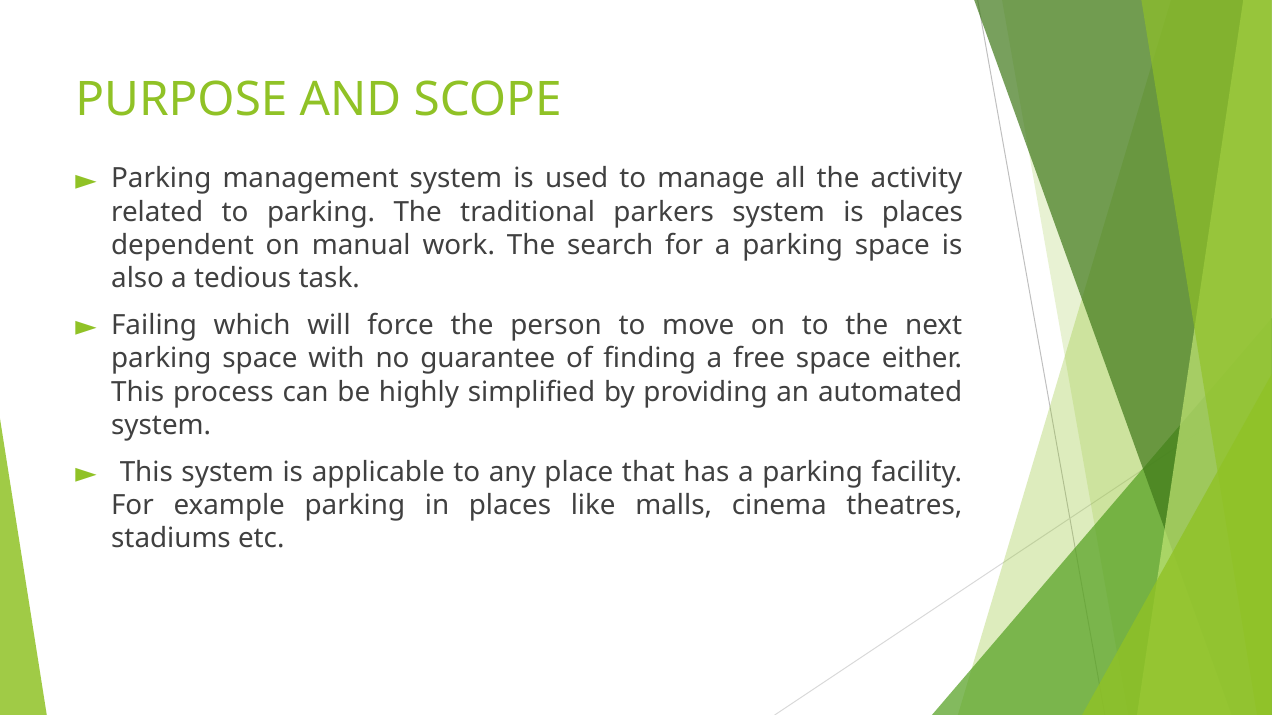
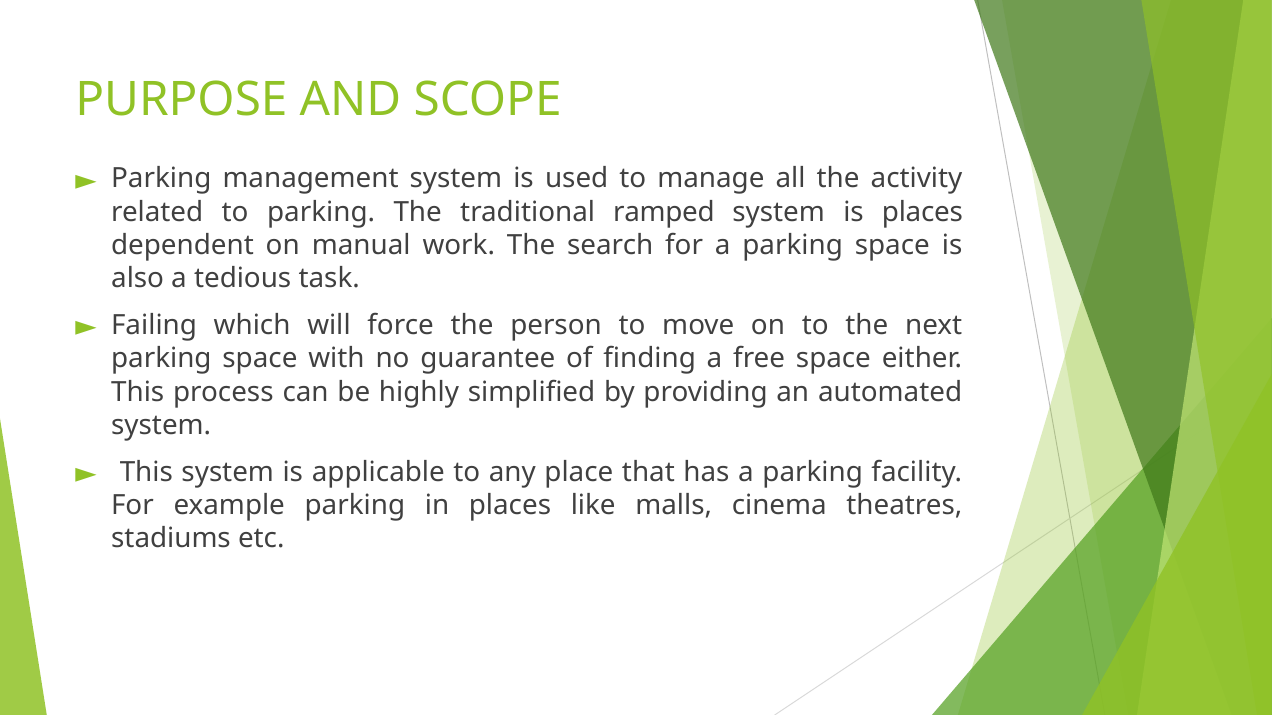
parkers: parkers -> ramped
